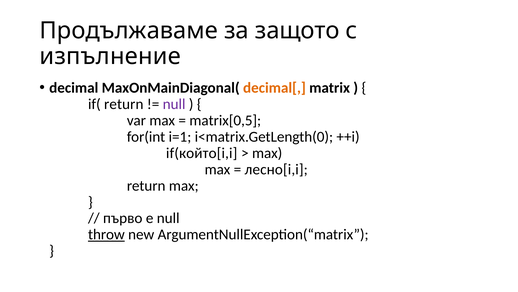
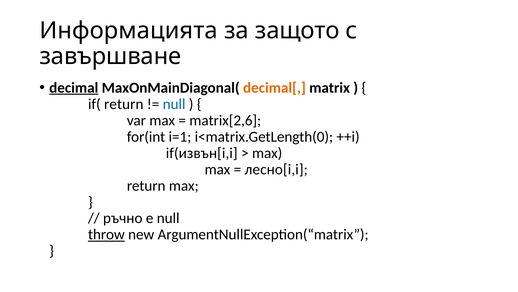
Продължаваме: Продължаваме -> Информацията
изпълнение: изпълнение -> завършване
decimal underline: none -> present
null at (174, 104) colour: purple -> blue
matrix[0,5: matrix[0,5 -> matrix[2,6
if(който[i,i: if(който[i,i -> if(извън[i,i
първо: първо -> ръчно
